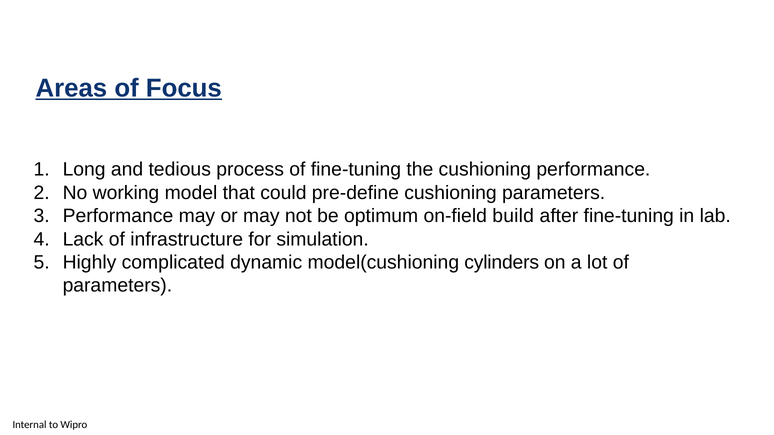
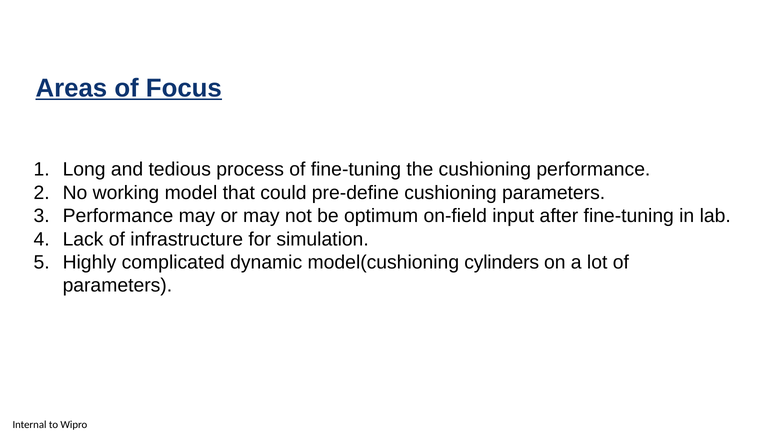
build: build -> input
